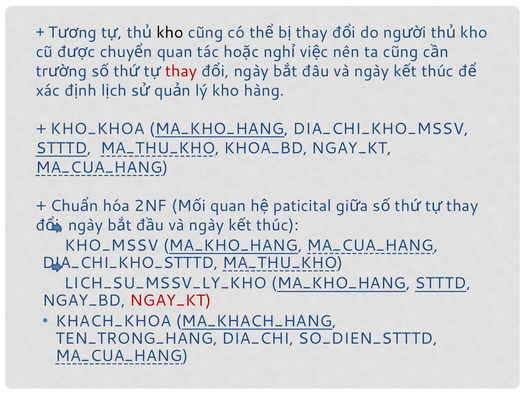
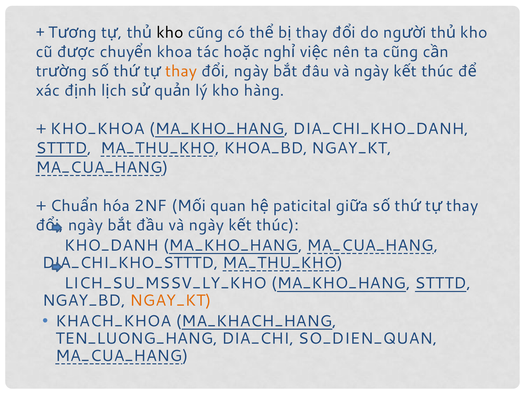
quan at (175, 52): quan -> khoa
thay at (181, 71) colour: red -> orange
DIA_CHI_KHO_MSSV: DIA_CHI_KHO_MSSV -> DIA_CHI_KHO_DANH
KHO_MSSV: KHO_MSSV -> KHO_DANH
NGAY_KT at (171, 300) colour: red -> orange
TEN_TRONG_HANG: TEN_TRONG_HANG -> TEN_LUONG_HANG
SO_DIEN_STTTD: SO_DIEN_STTTD -> SO_DIEN_QUAN
